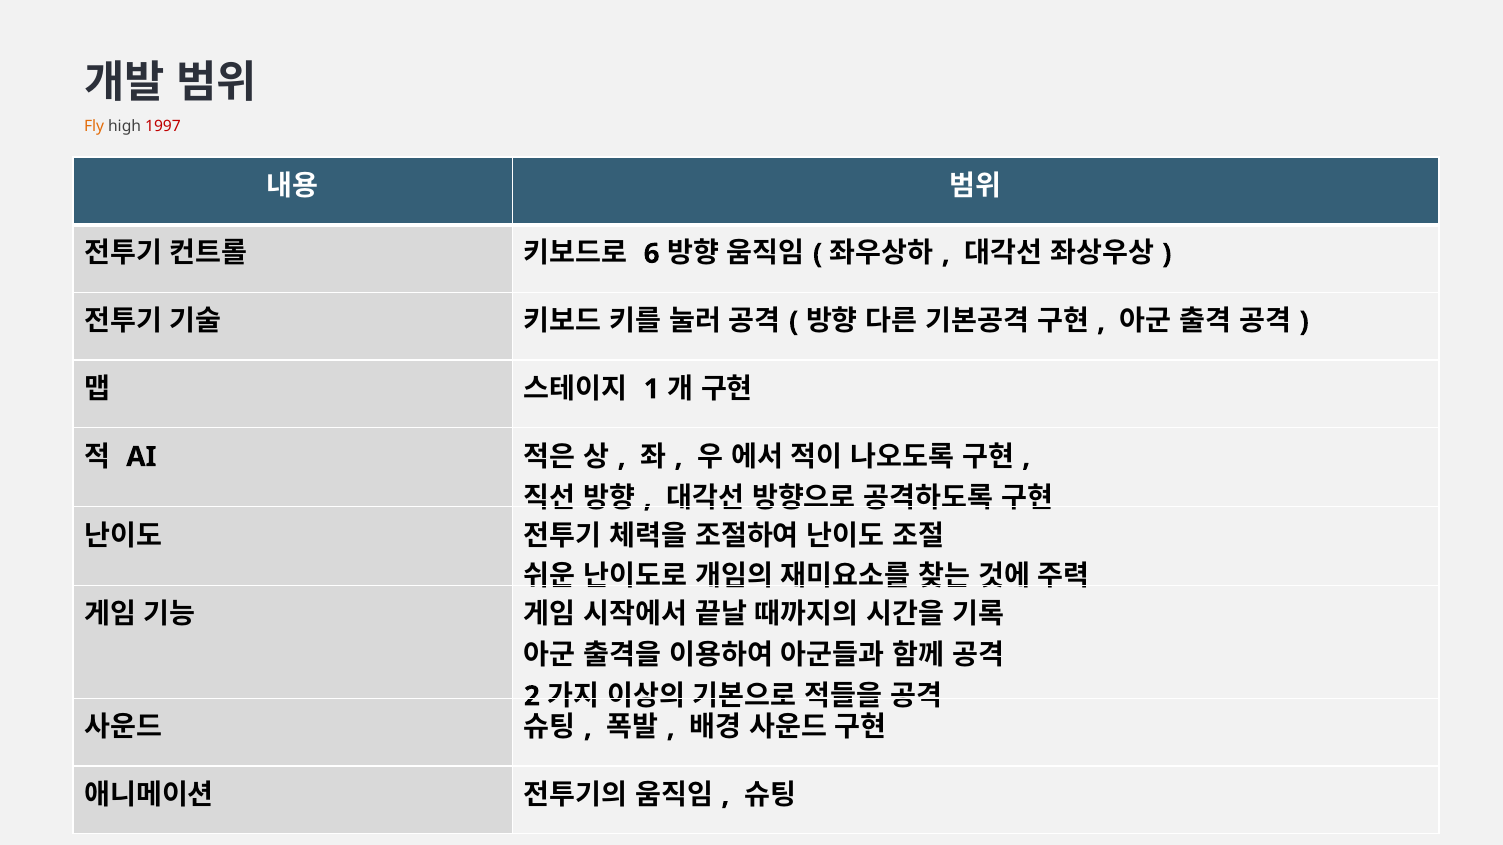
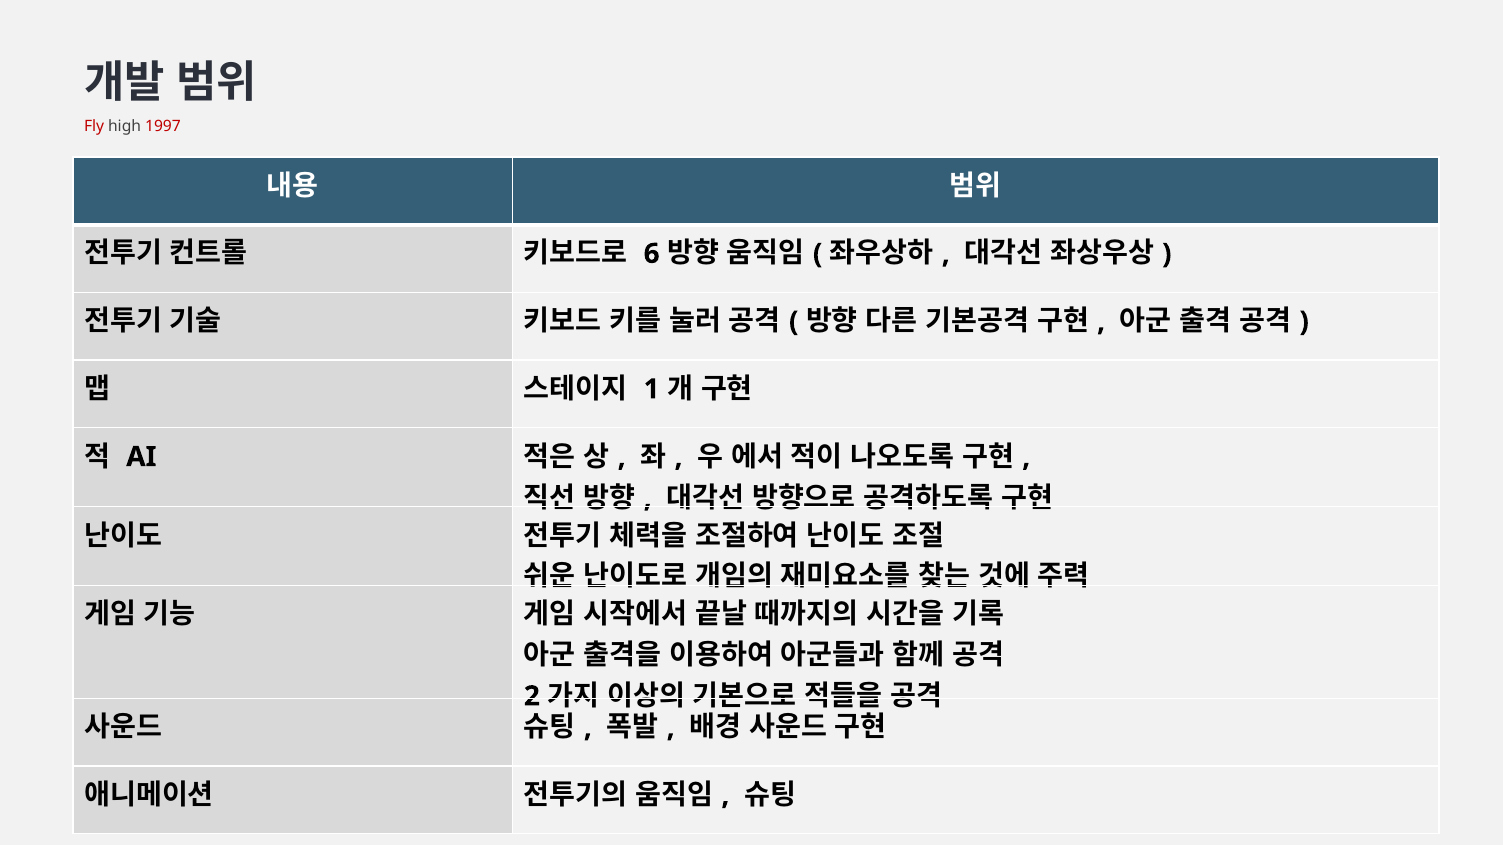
Fly colour: orange -> red
